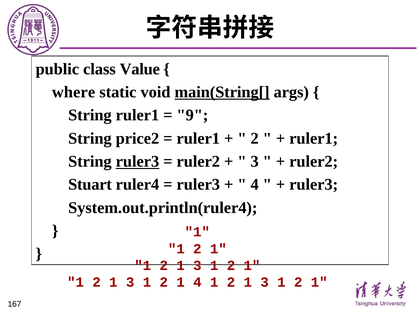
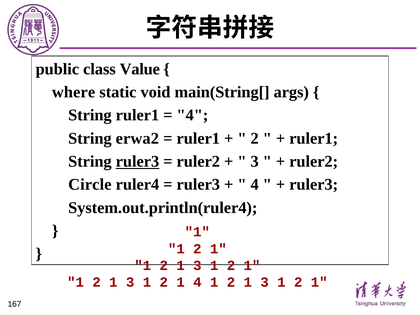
main(String[ underline: present -> none
9 at (192, 115): 9 -> 4
price2: price2 -> erwa2
Stuart: Stuart -> Circle
